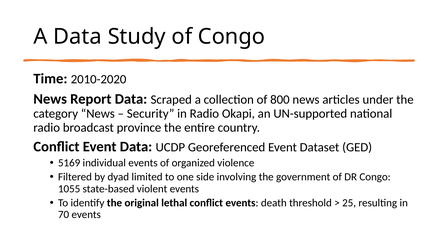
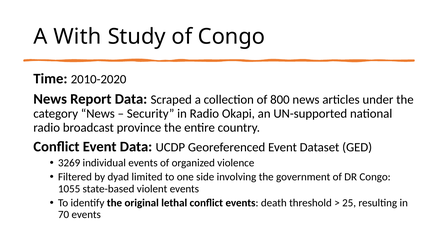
A Data: Data -> With
5169: 5169 -> 3269
